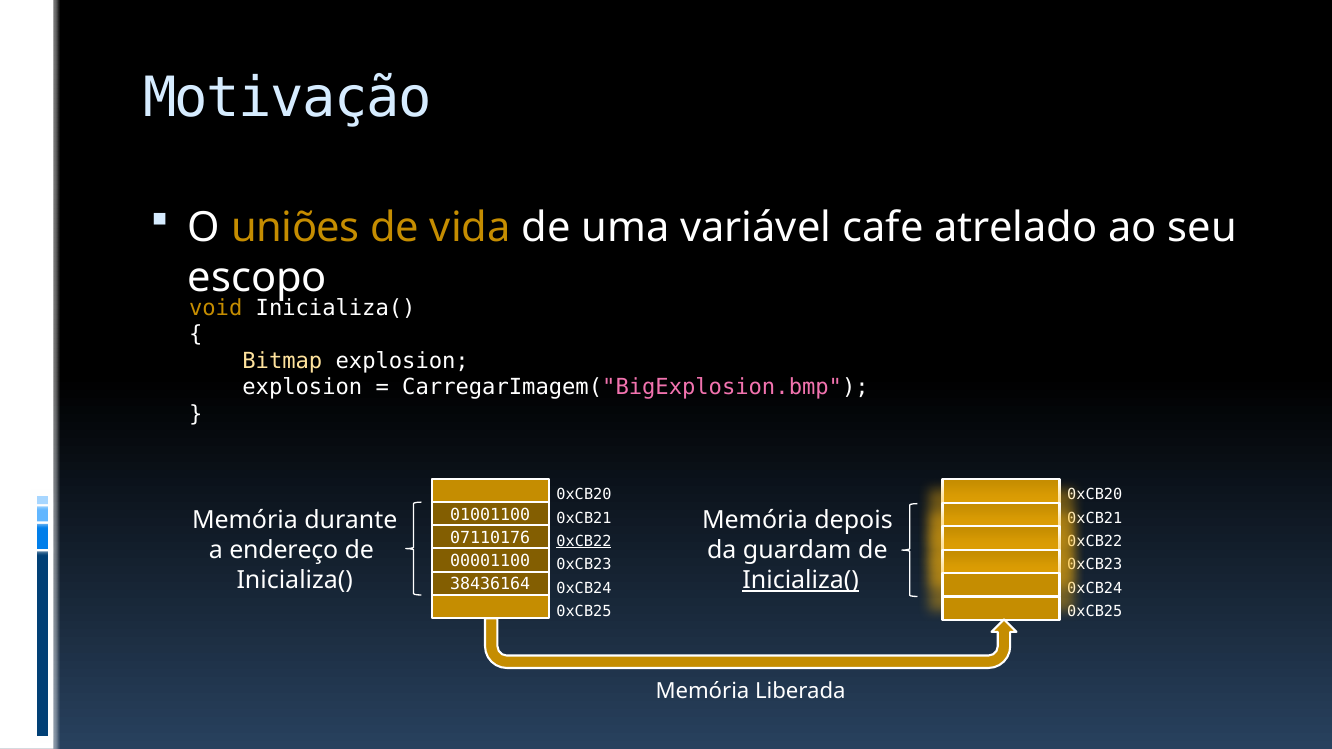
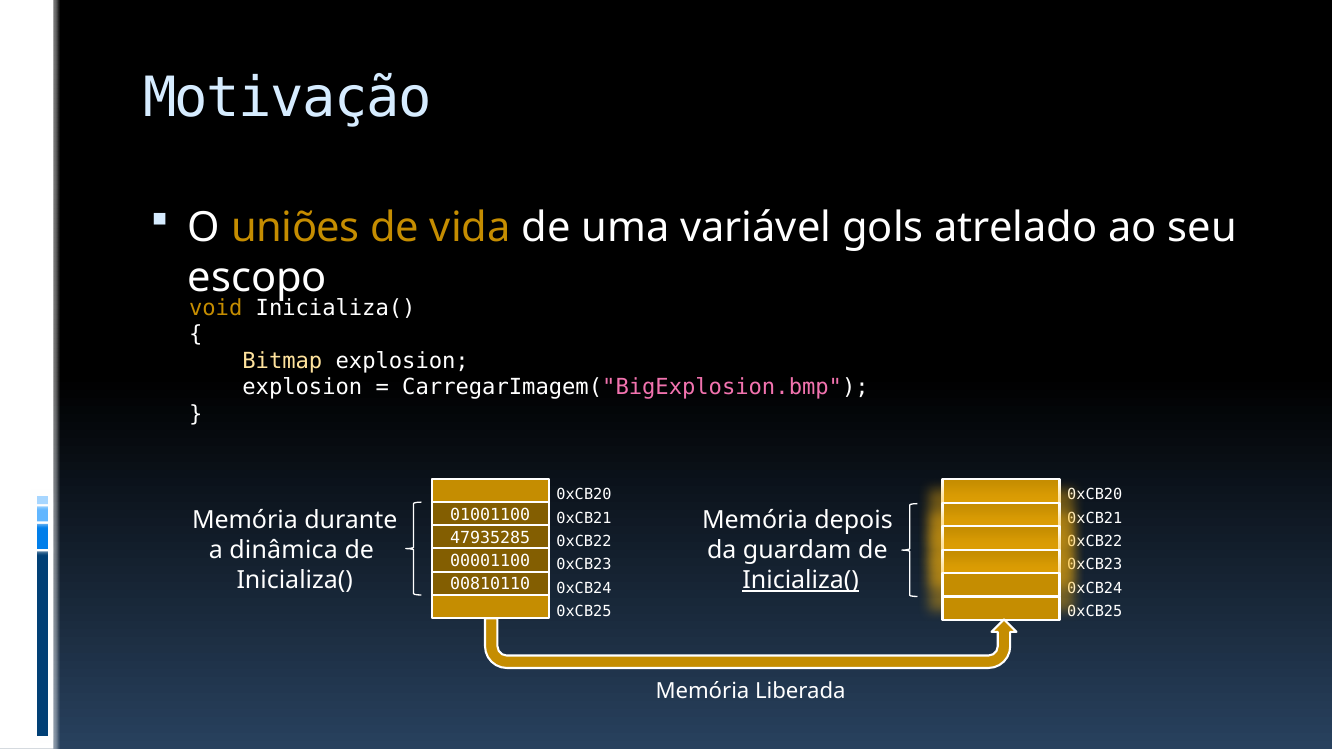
cafe: cafe -> gols
07110176: 07110176 -> 47935285
0xCB22 at (584, 542) underline: present -> none
endereço: endereço -> dinâmica
38436164: 38436164 -> 00810110
